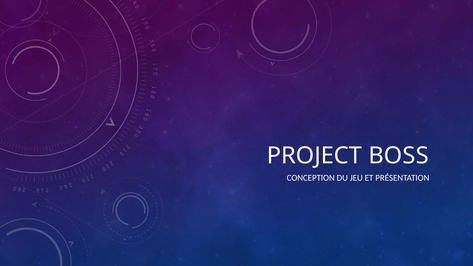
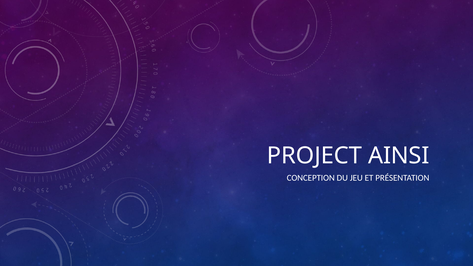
BOSS: BOSS -> AINSI
